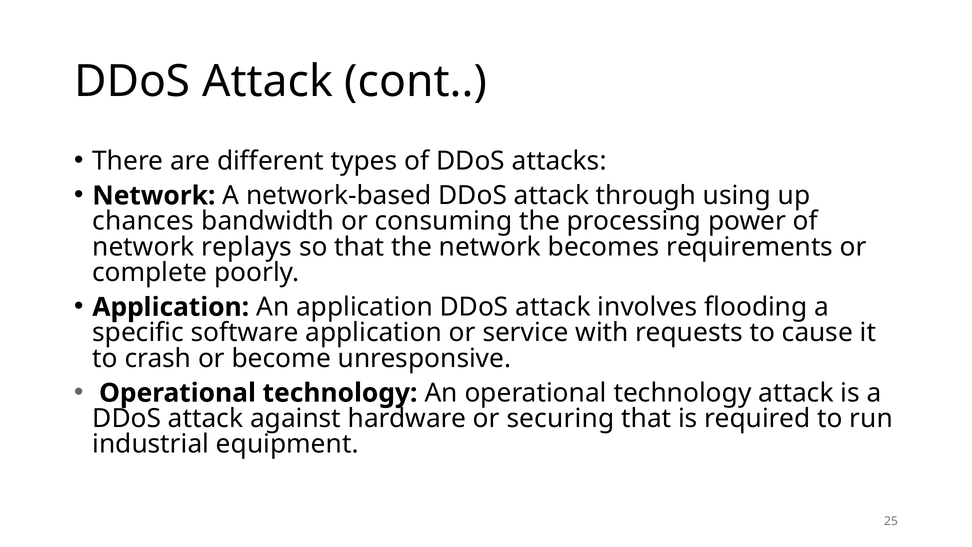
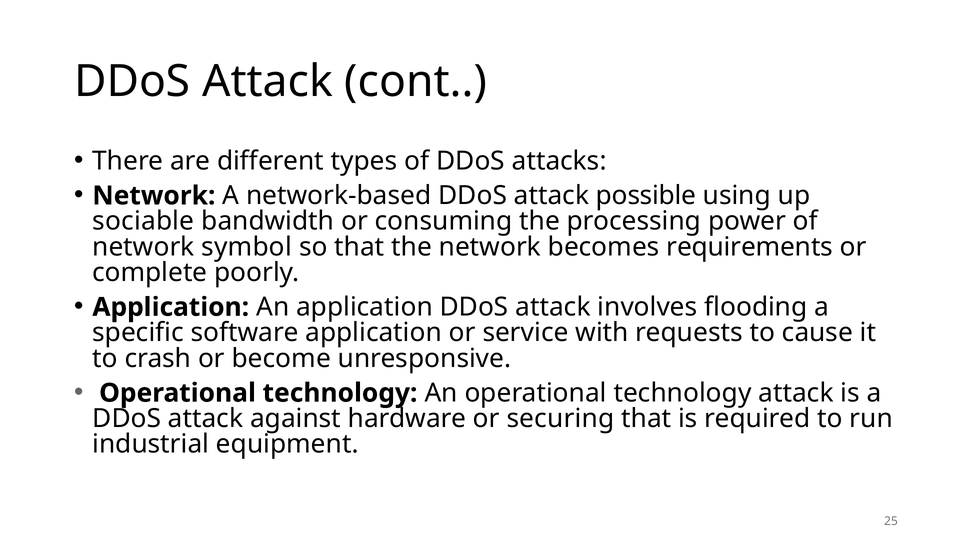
through: through -> possible
chances: chances -> sociable
replays: replays -> symbol
